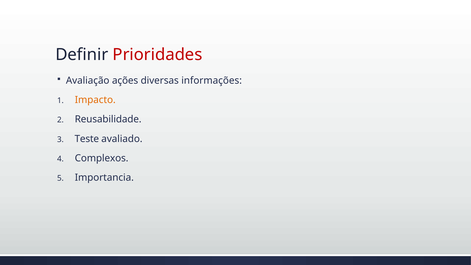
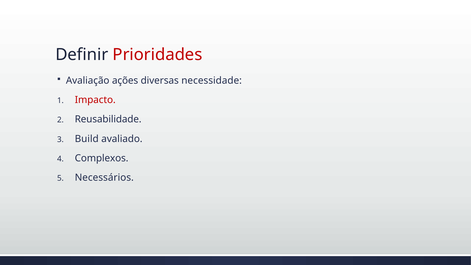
informações: informações -> necessidade
Impacto colour: orange -> red
Teste: Teste -> Build
Importancia: Importancia -> Necessários
